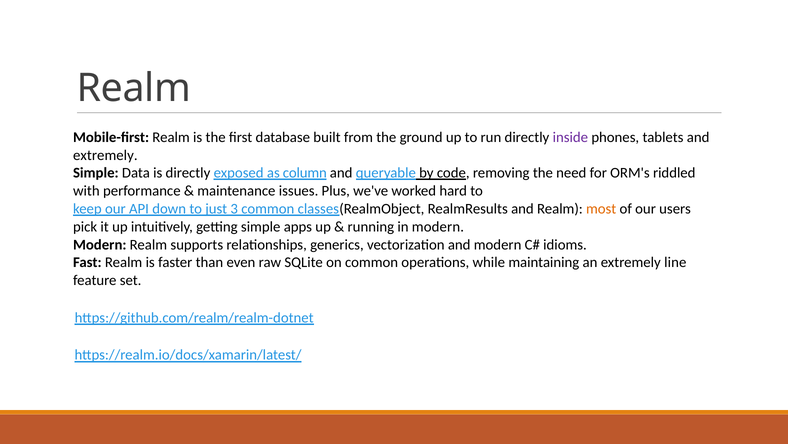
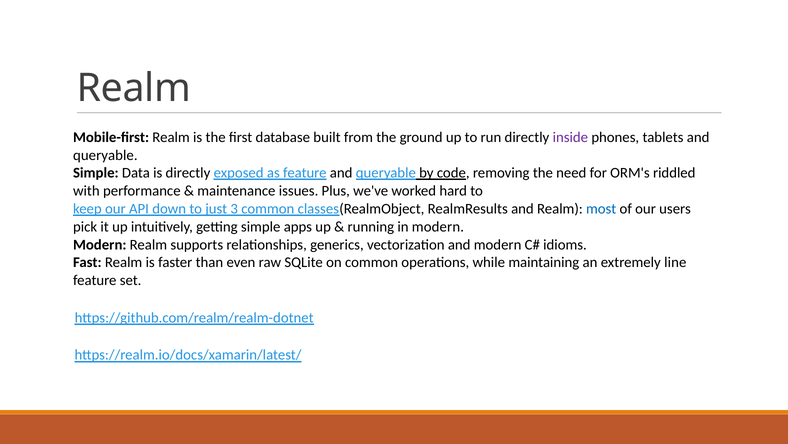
extremely at (105, 155): extremely -> queryable
as column: column -> feature
most colour: orange -> blue
